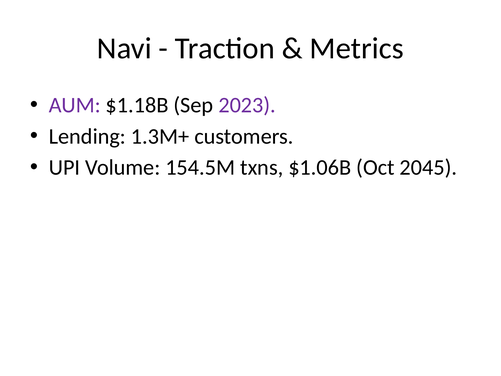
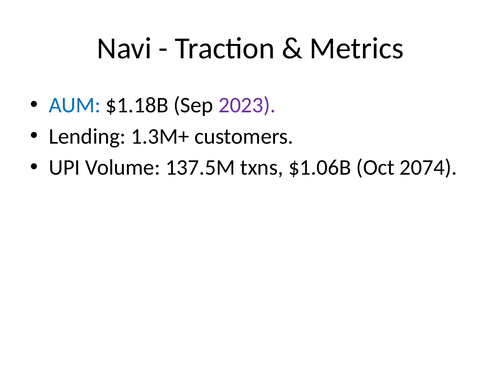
AUM colour: purple -> blue
154.5M: 154.5M -> 137.5M
2045: 2045 -> 2074
